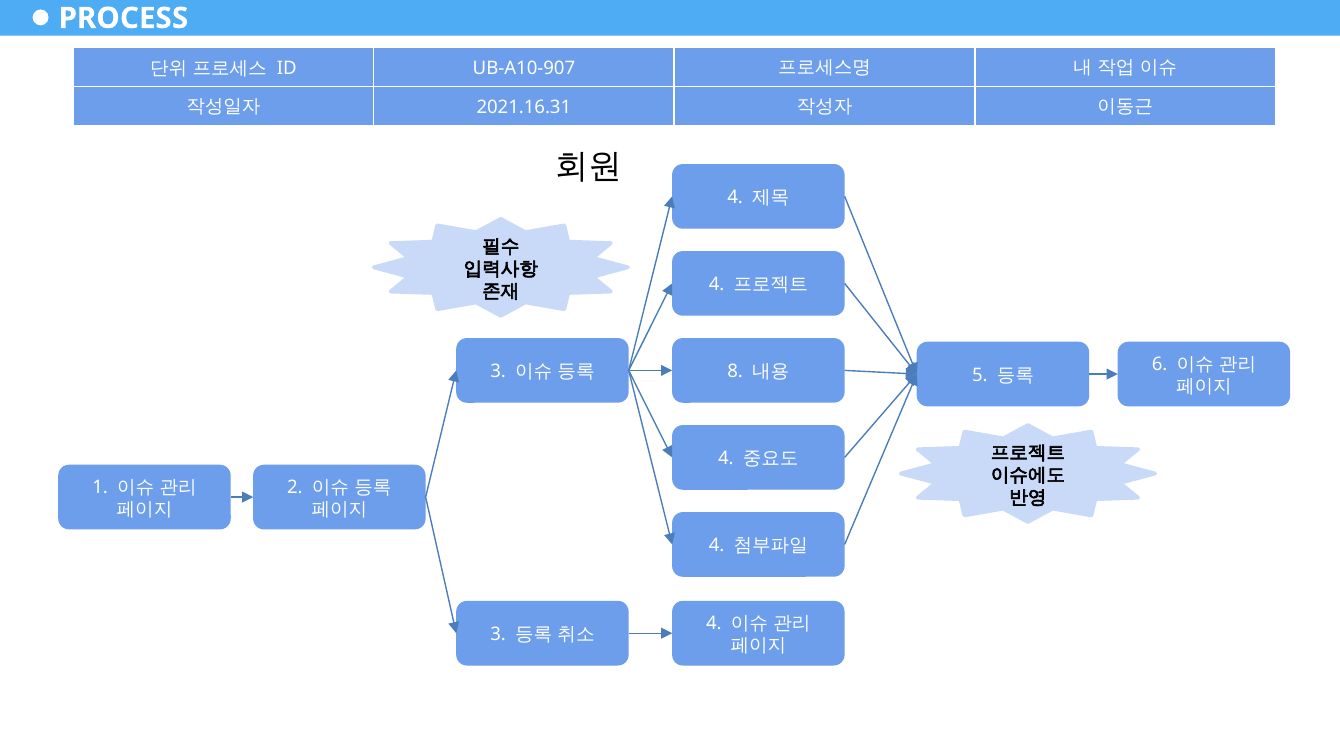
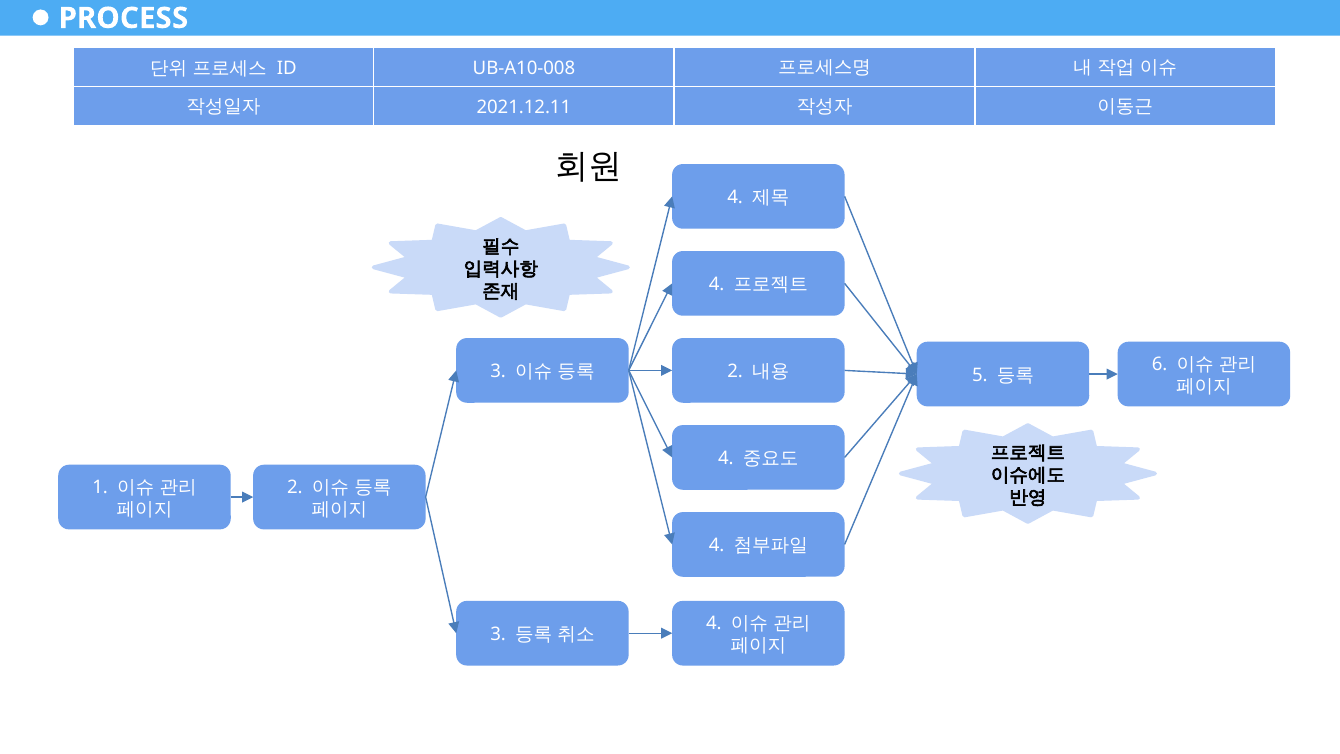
UB-A10-907: UB-A10-907 -> UB-A10-008
2021.16.31: 2021.16.31 -> 2021.12.11
8 at (735, 372): 8 -> 2
